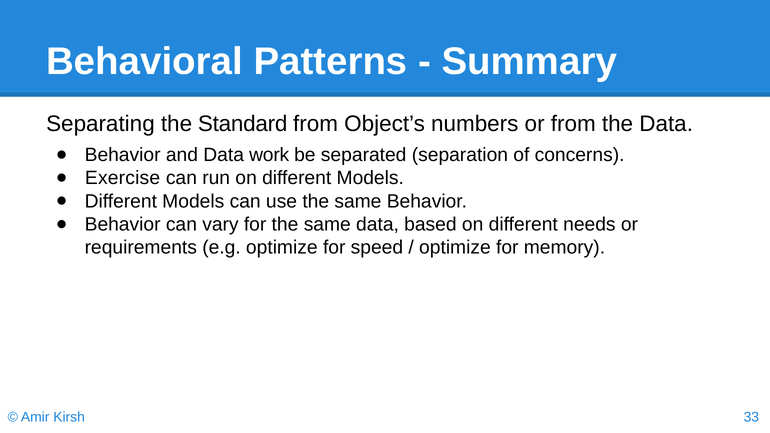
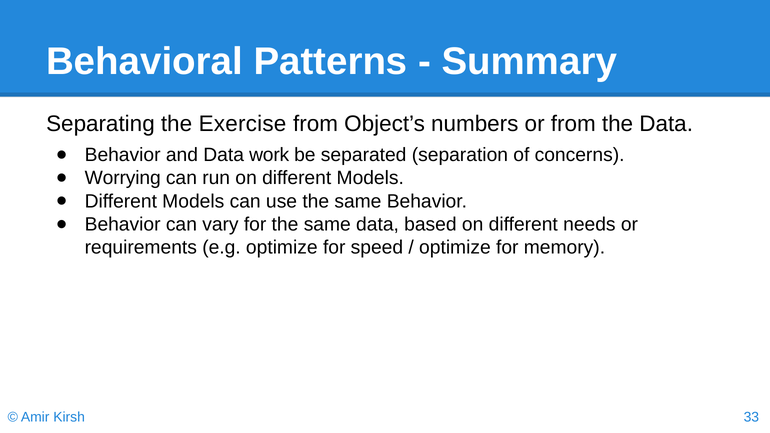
Standard: Standard -> Exercise
Exercise: Exercise -> Worrying
